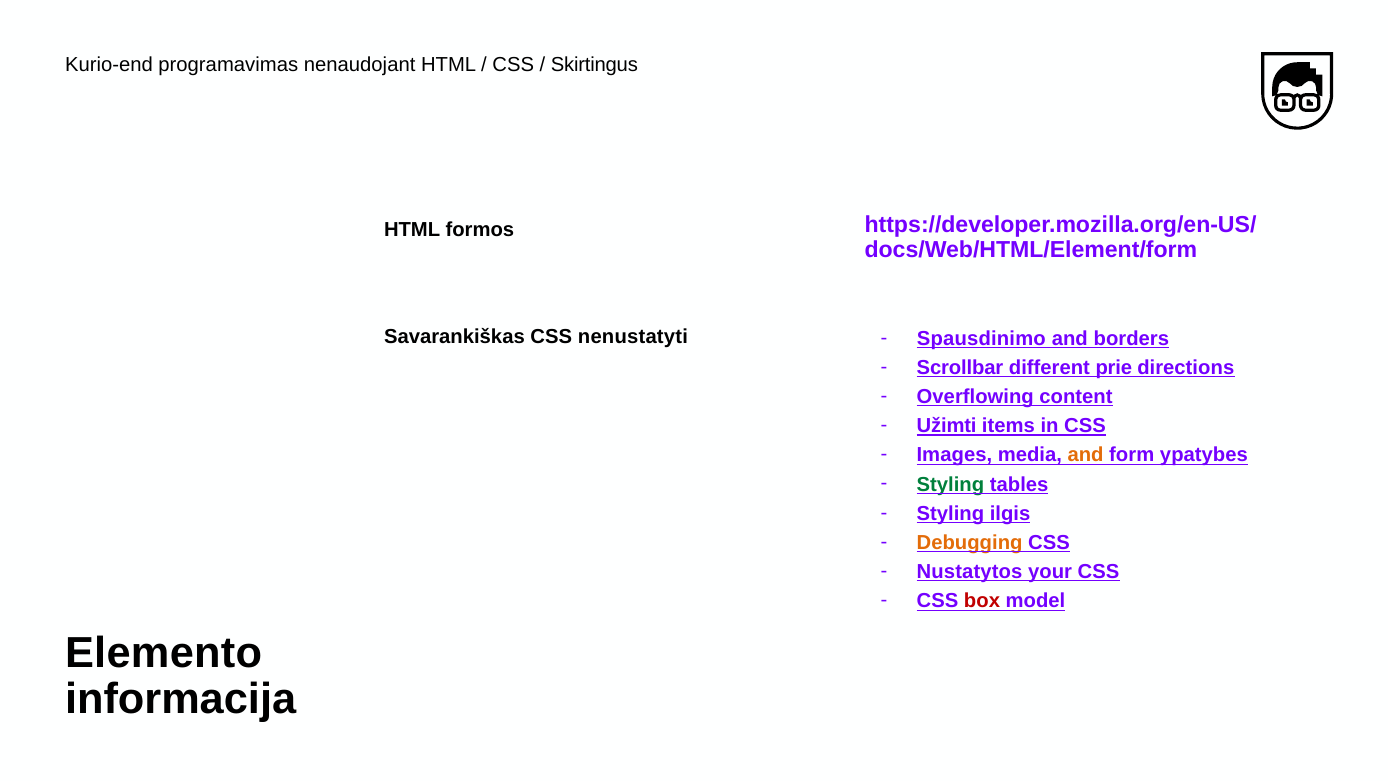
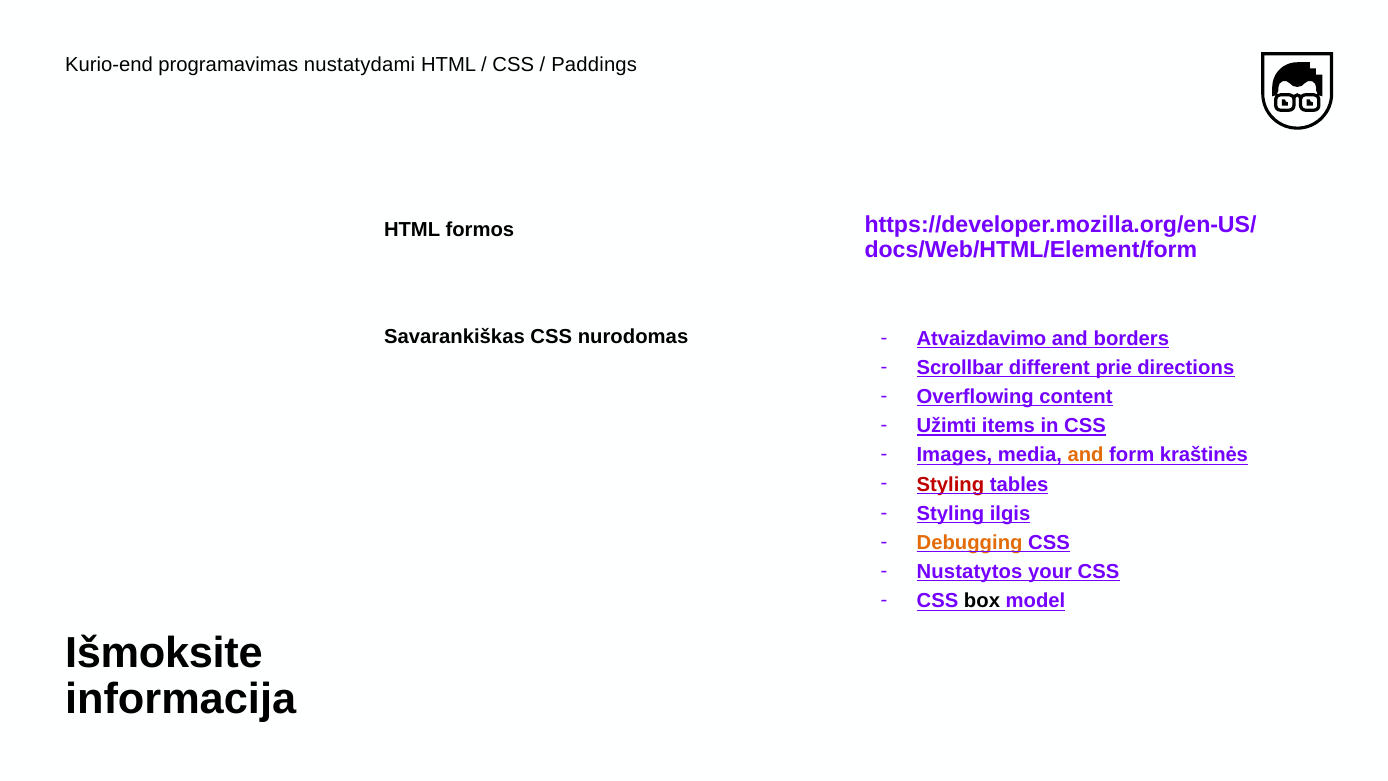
nenaudojant: nenaudojant -> nustatydami
Skirtingus: Skirtingus -> Paddings
nenustatyti: nenustatyti -> nurodomas
Spausdinimo: Spausdinimo -> Atvaizdavimo
ypatybes: ypatybes -> kraštinės
Styling at (950, 484) colour: green -> red
box colour: red -> black
Elemento: Elemento -> Išmoksite
